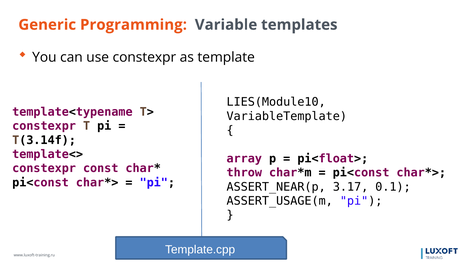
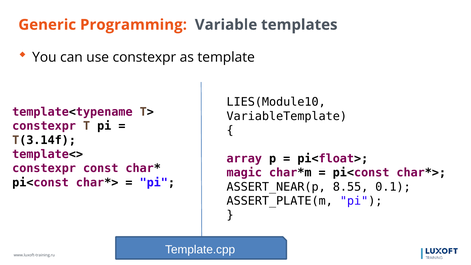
throw: throw -> magic
3.17: 3.17 -> 8.55
ASSERT_USAGE(m: ASSERT_USAGE(m -> ASSERT_PLATE(m
